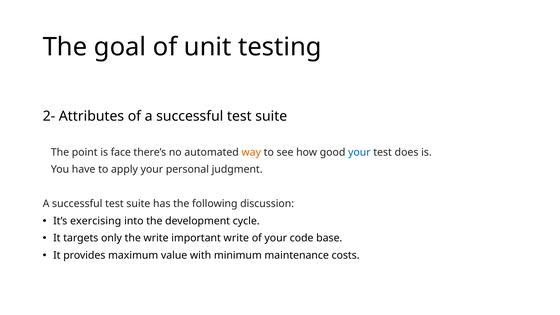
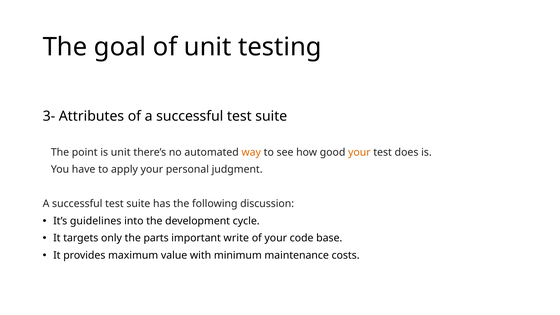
2-: 2- -> 3-
is face: face -> unit
your at (359, 152) colour: blue -> orange
exercising: exercising -> guidelines
the write: write -> parts
